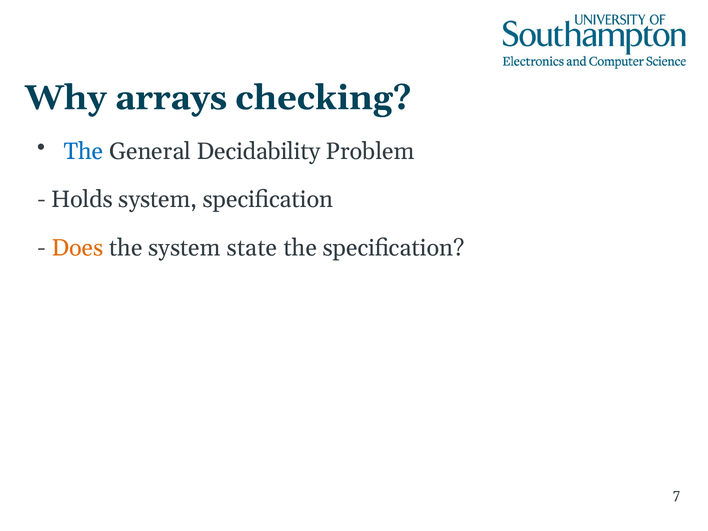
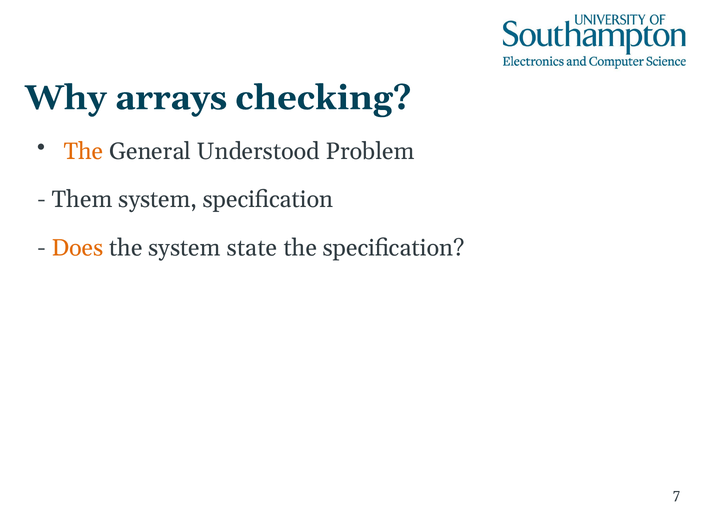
The at (84, 151) colour: blue -> orange
Decidability: Decidability -> Understood
Holds: Holds -> Them
